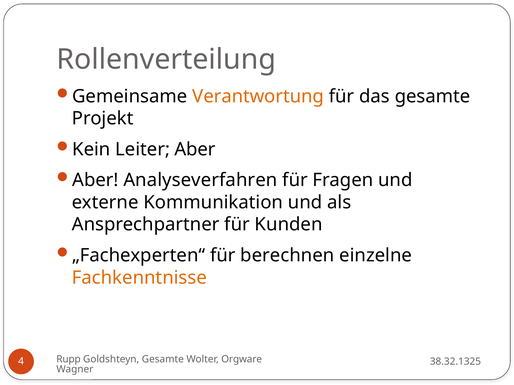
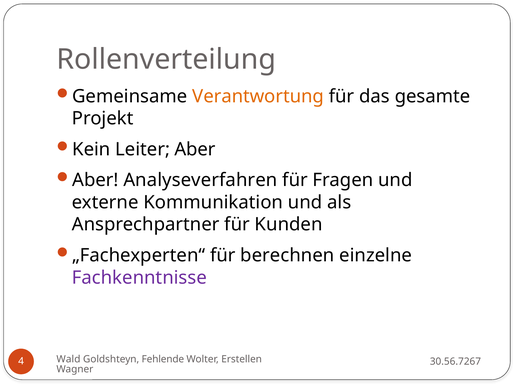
Fachkenntnisse colour: orange -> purple
Rupp: Rupp -> Wald
Goldshteyn Gesamte: Gesamte -> Fehlende
Orgware: Orgware -> Erstellen
38.32.1325: 38.32.1325 -> 30.56.7267
